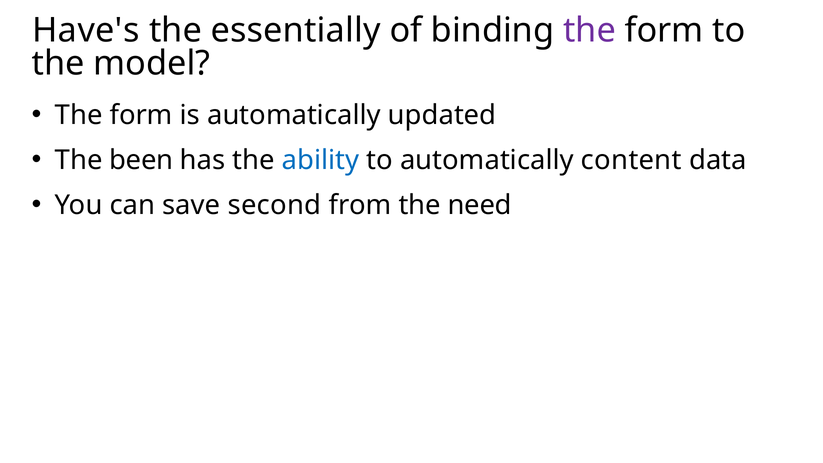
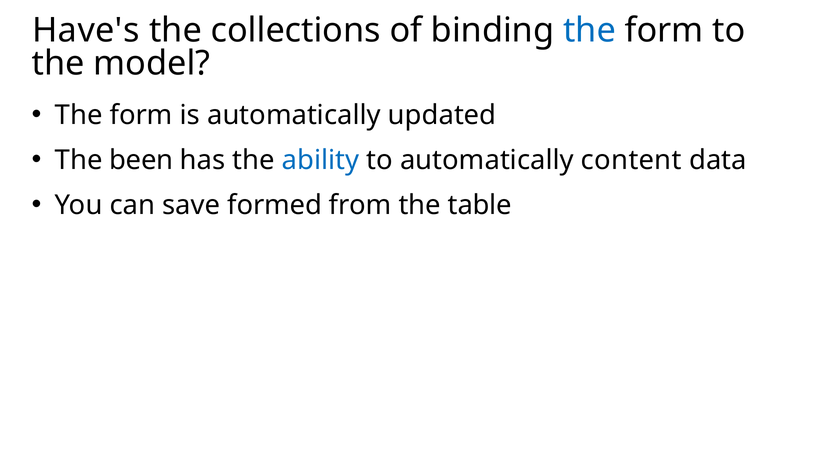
essentially: essentially -> collections
the at (589, 30) colour: purple -> blue
second: second -> formed
need: need -> table
